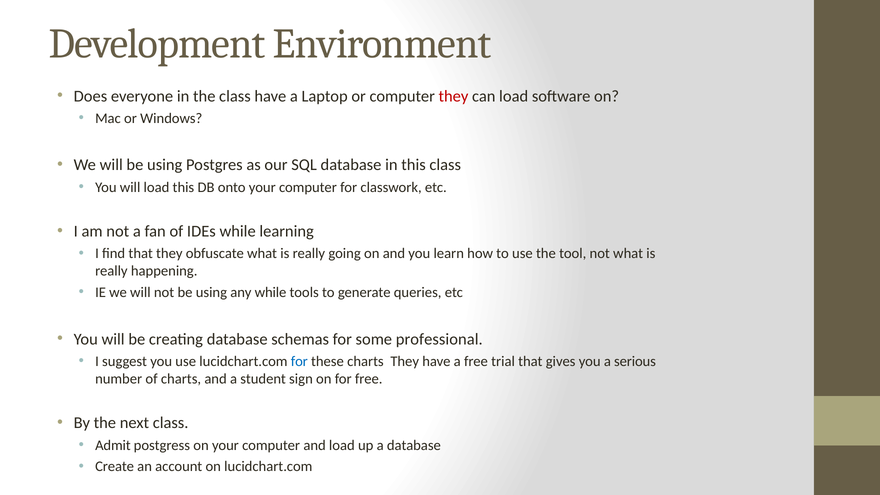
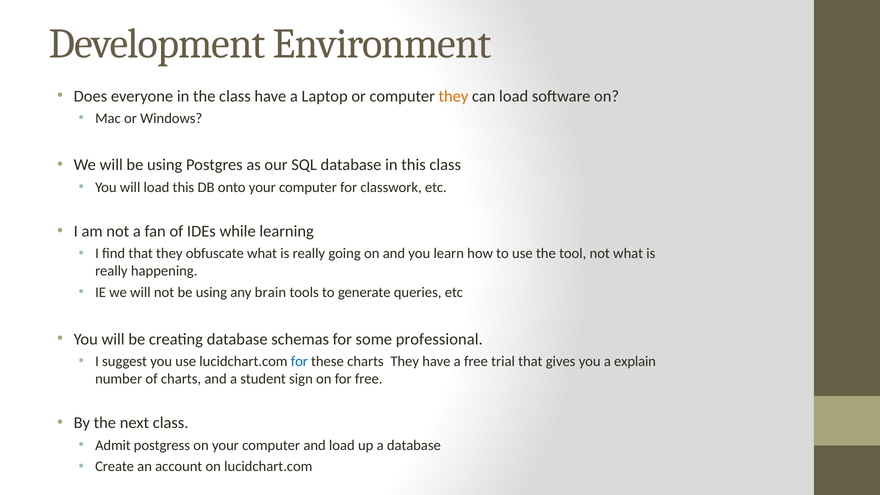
they at (453, 96) colour: red -> orange
any while: while -> brain
serious: serious -> explain
